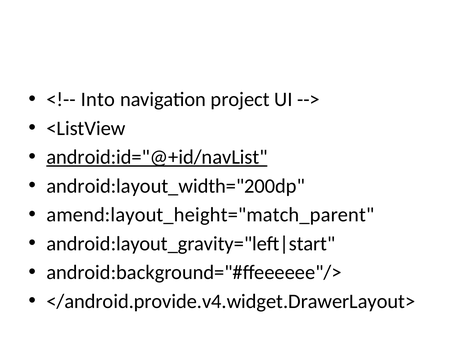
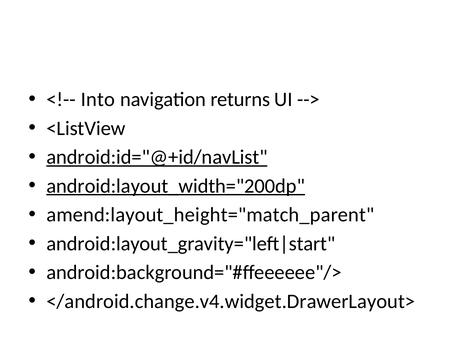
project: project -> returns
android:layout_width="200dp underline: none -> present
</android.provide.v4.widget.DrawerLayout>: </android.provide.v4.widget.DrawerLayout> -> </android.change.v4.widget.DrawerLayout>
